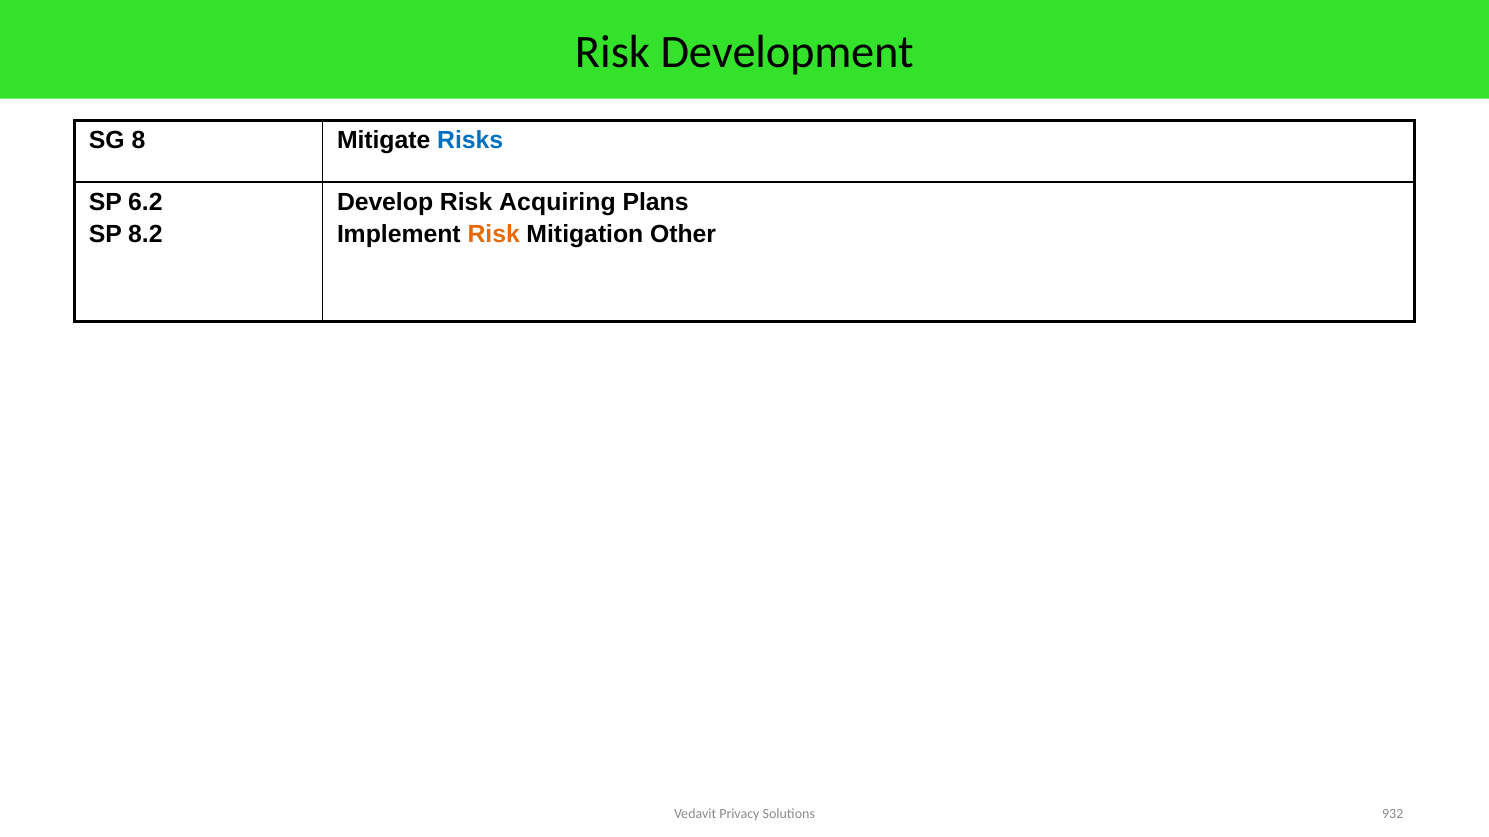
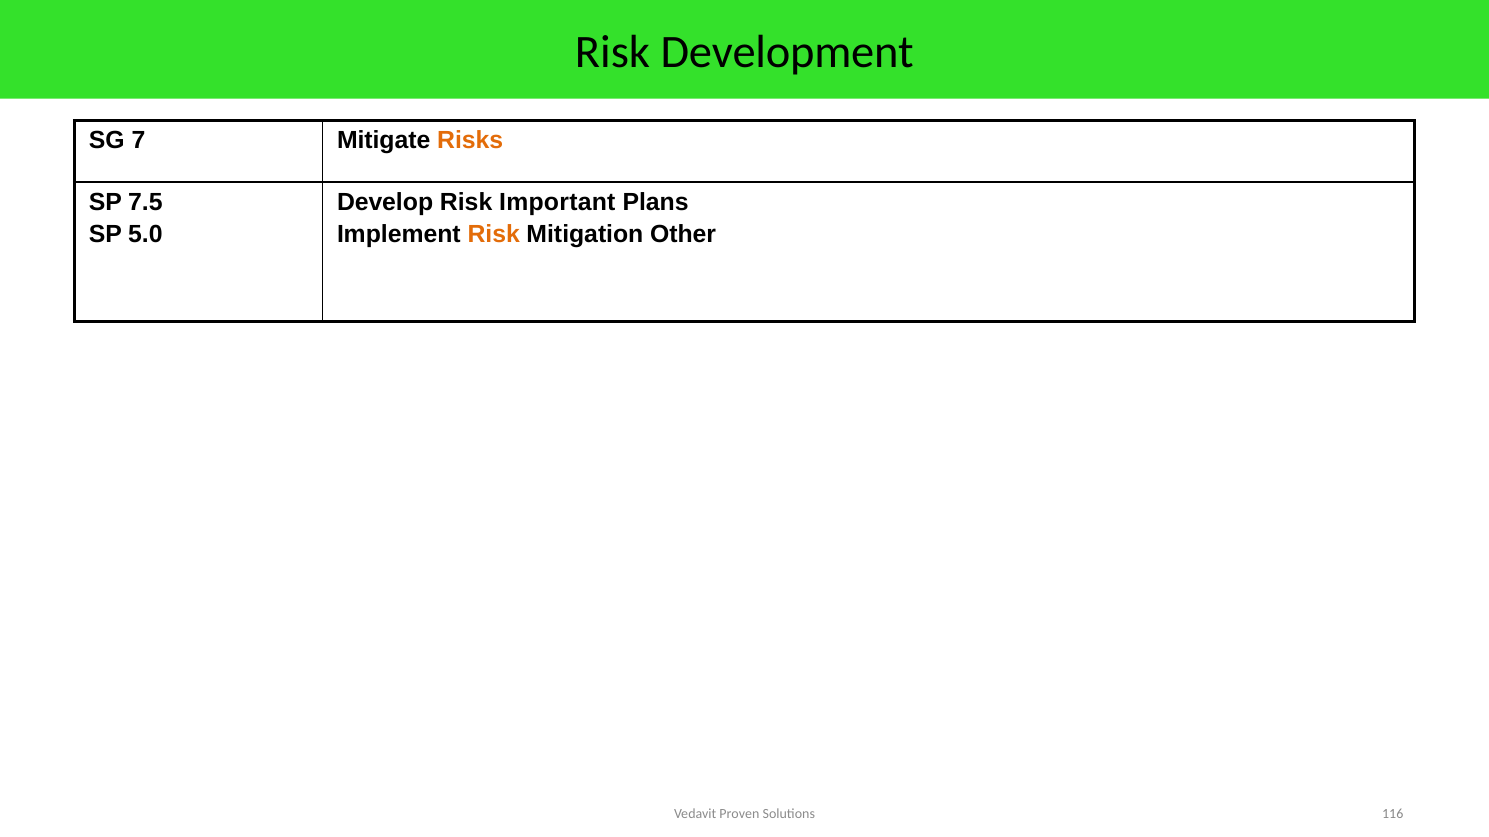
8: 8 -> 7
Risks colour: blue -> orange
6.2: 6.2 -> 7.5
Acquiring: Acquiring -> Important
8.2: 8.2 -> 5.0
Privacy: Privacy -> Proven
932: 932 -> 116
